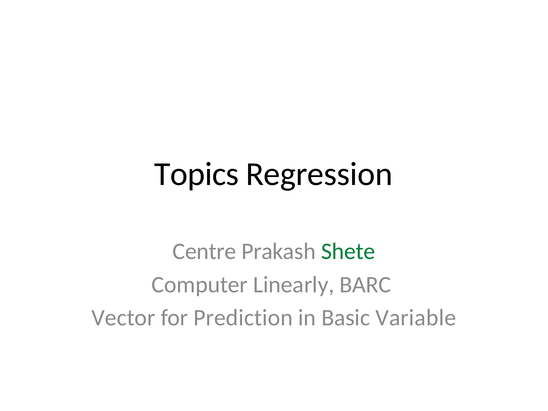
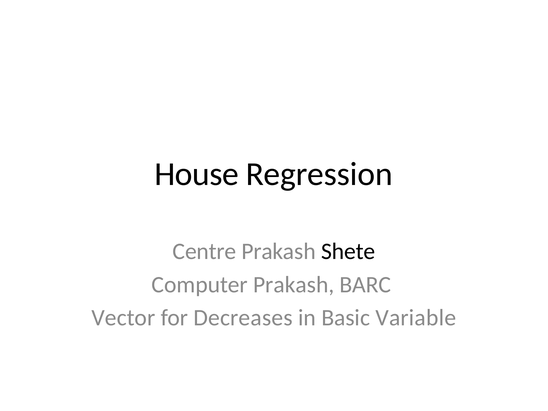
Topics: Topics -> House
Shete colour: green -> black
Computer Linearly: Linearly -> Prakash
Prediction: Prediction -> Decreases
